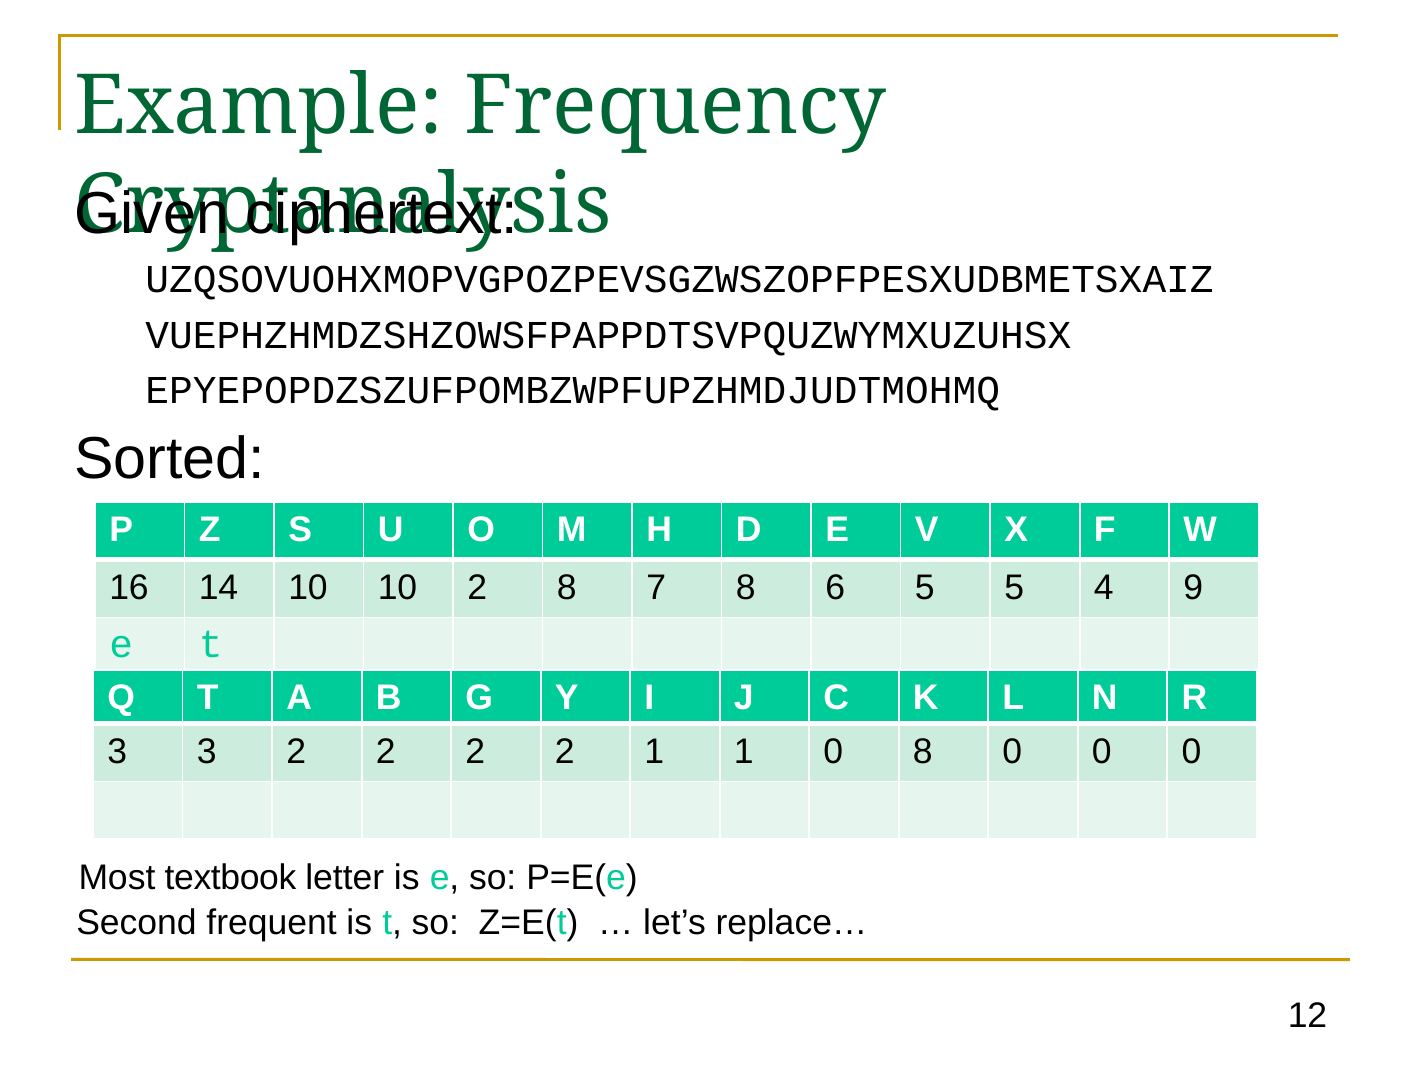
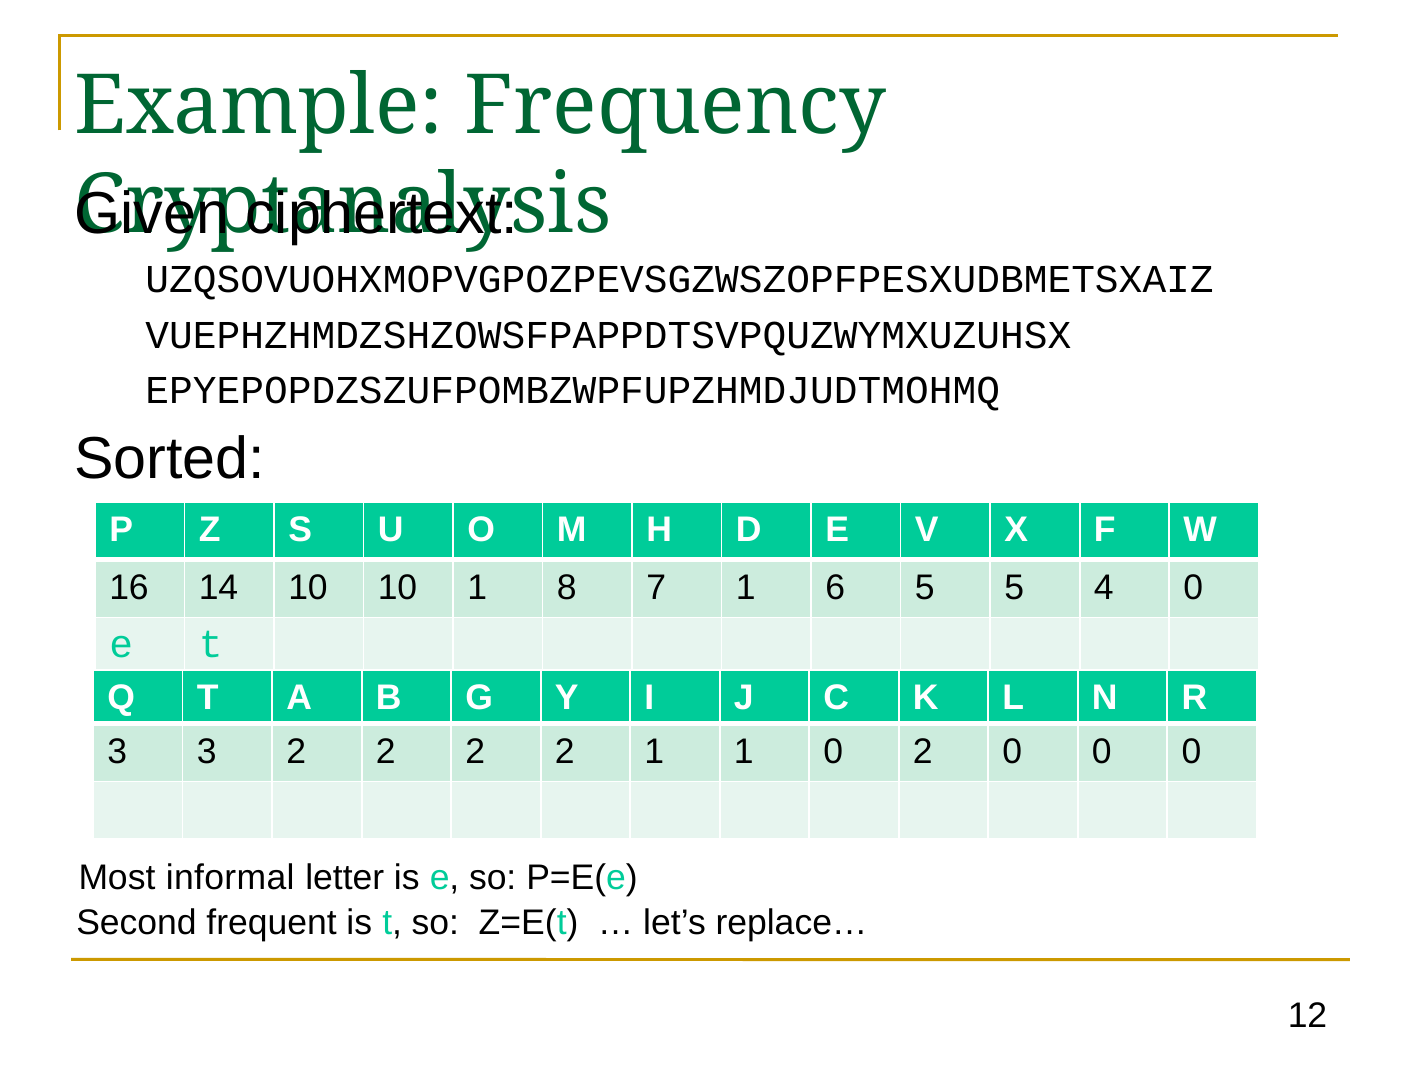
10 2: 2 -> 1
7 8: 8 -> 1
4 9: 9 -> 0
0 8: 8 -> 2
textbook: textbook -> informal
